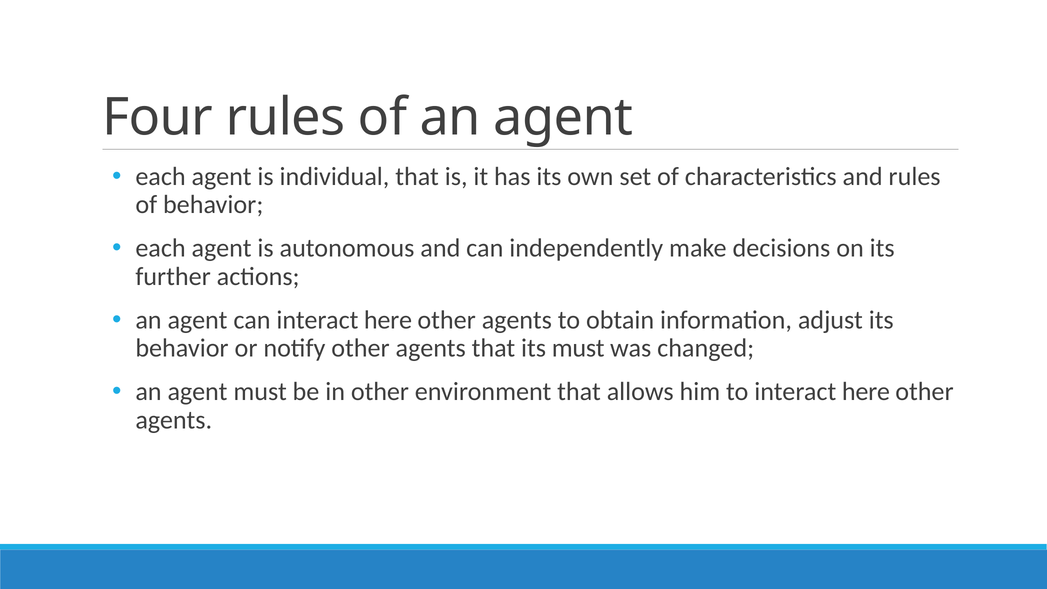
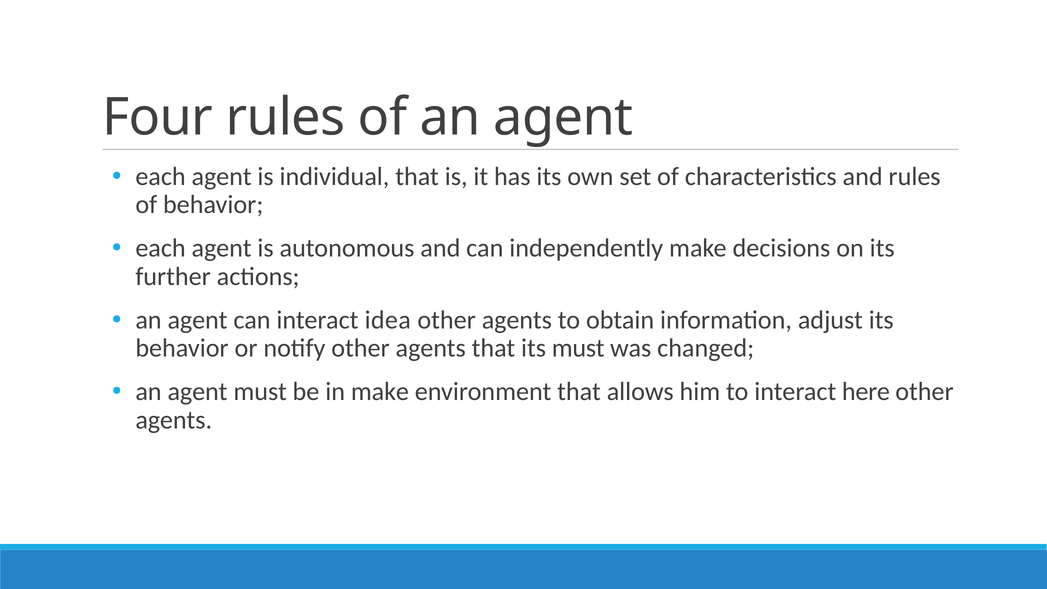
can interact here: here -> idea
in other: other -> make
